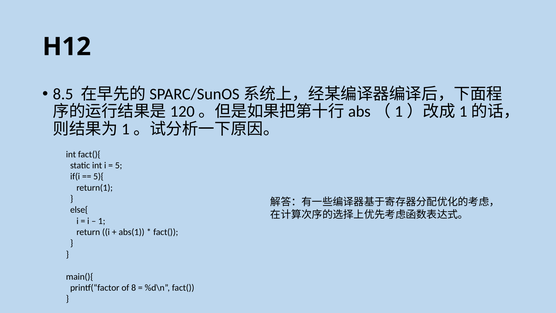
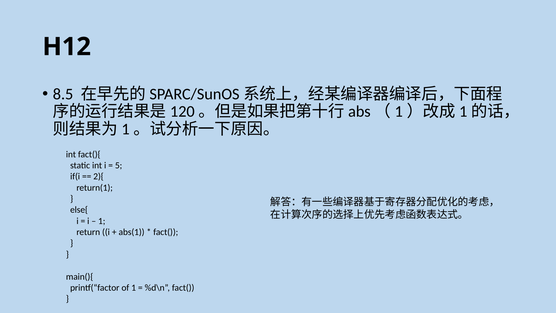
5){: 5){ -> 2){
of 8: 8 -> 1
